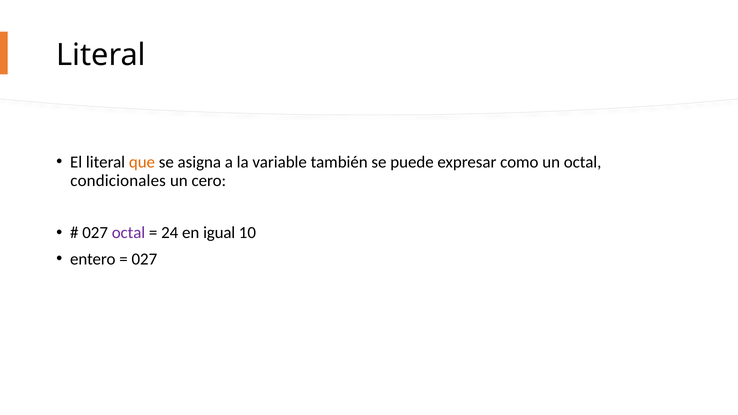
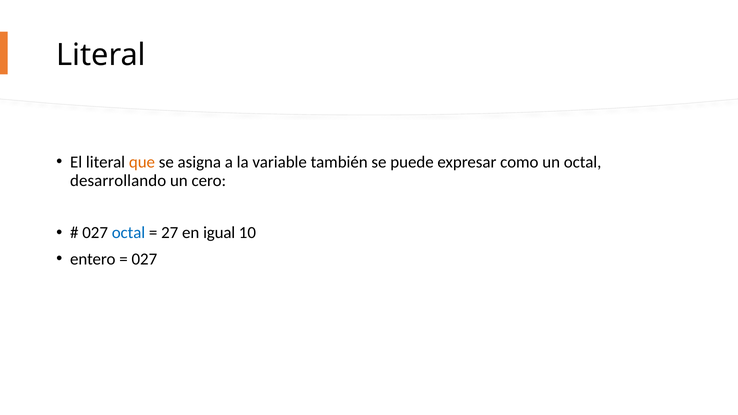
condicionales: condicionales -> desarrollando
octal at (128, 233) colour: purple -> blue
24: 24 -> 27
